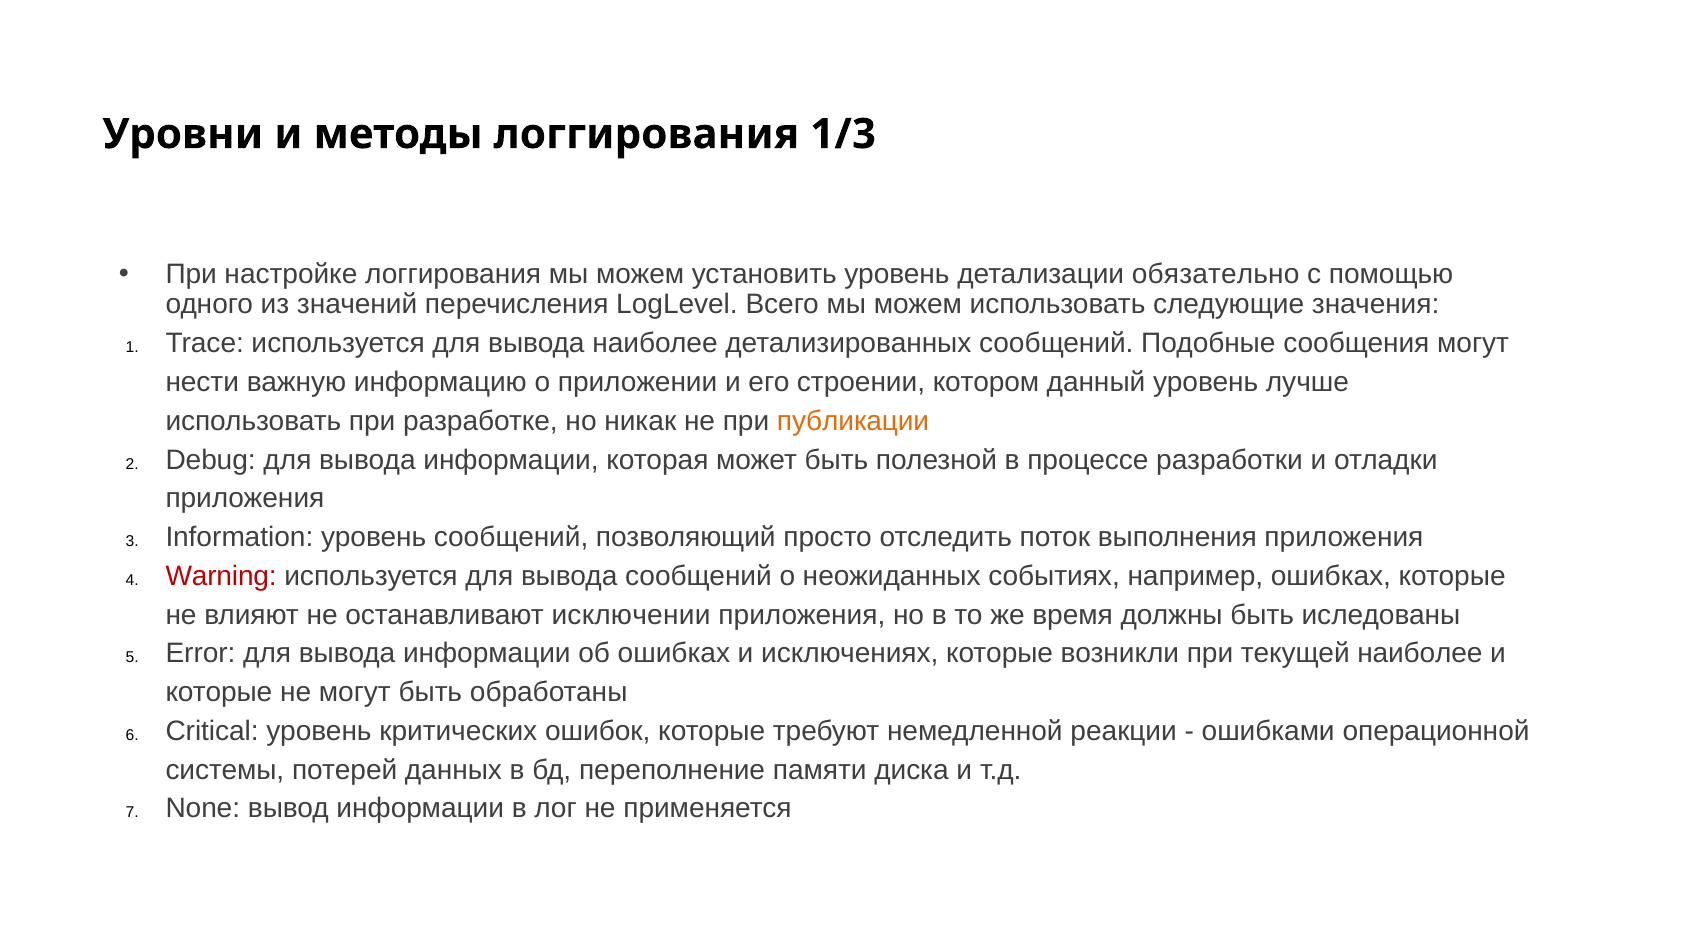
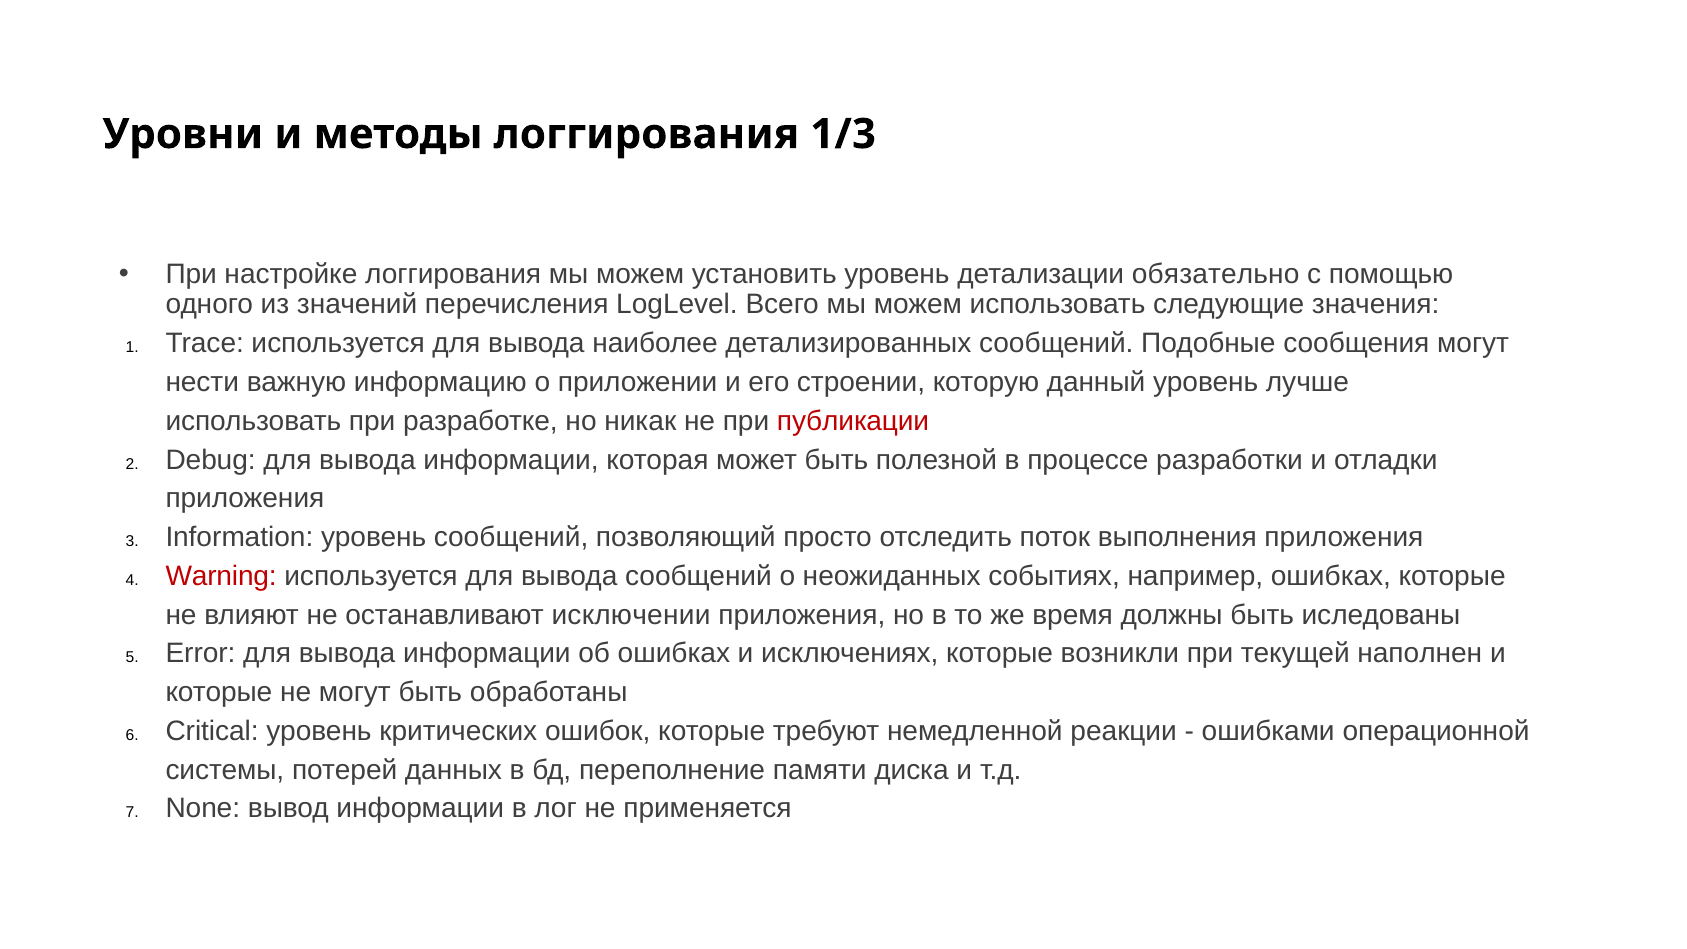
котором: котором -> которую
публикации colour: orange -> red
текущей наиболее: наиболее -> наполнен
